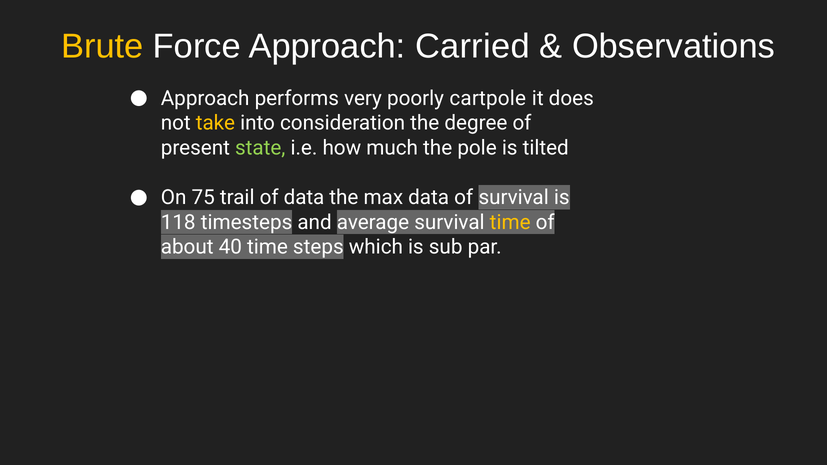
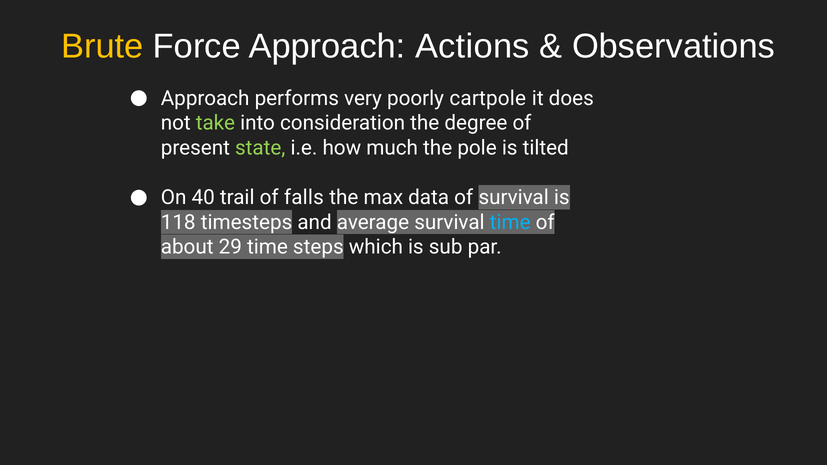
Carried: Carried -> Actions
take colour: yellow -> light green
75: 75 -> 40
of data: data -> falls
time at (510, 222) colour: yellow -> light blue
40: 40 -> 29
